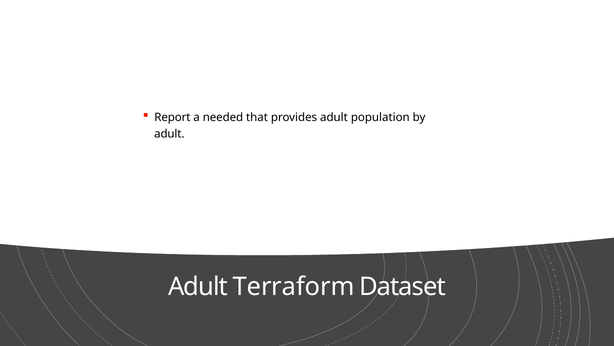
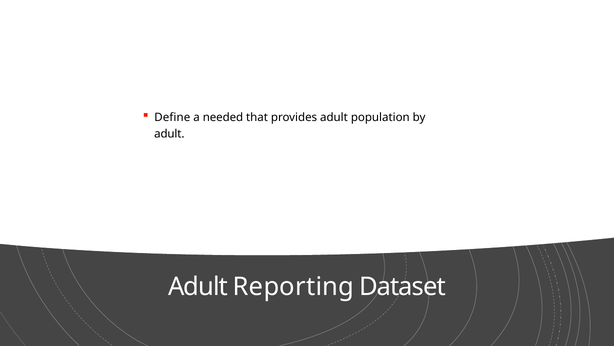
Report: Report -> Define
Terraform: Terraform -> Reporting
